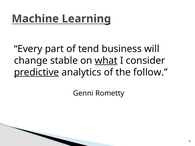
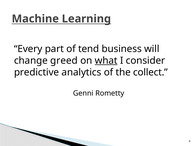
stable: stable -> greed
predictive underline: present -> none
follow: follow -> collect
